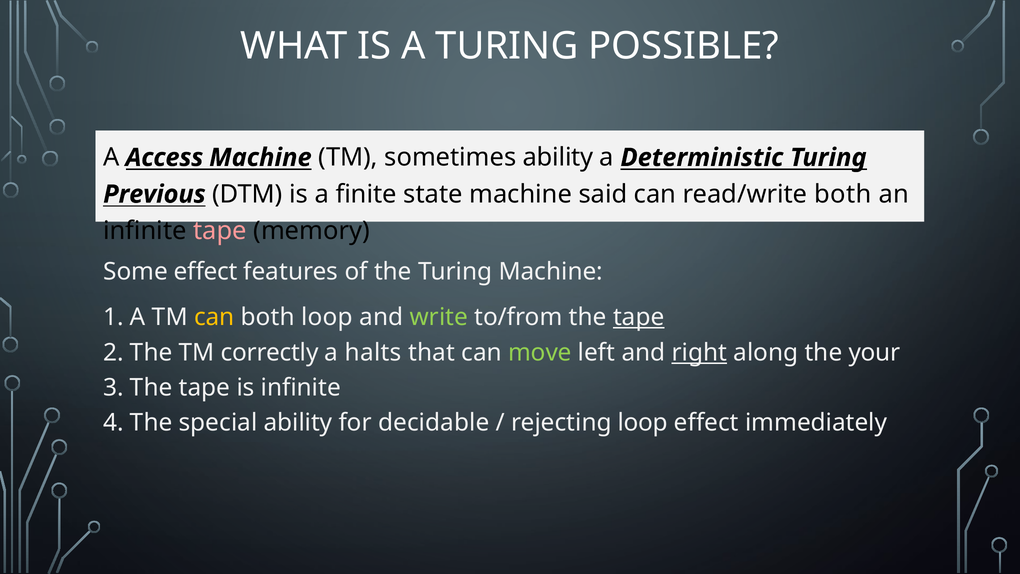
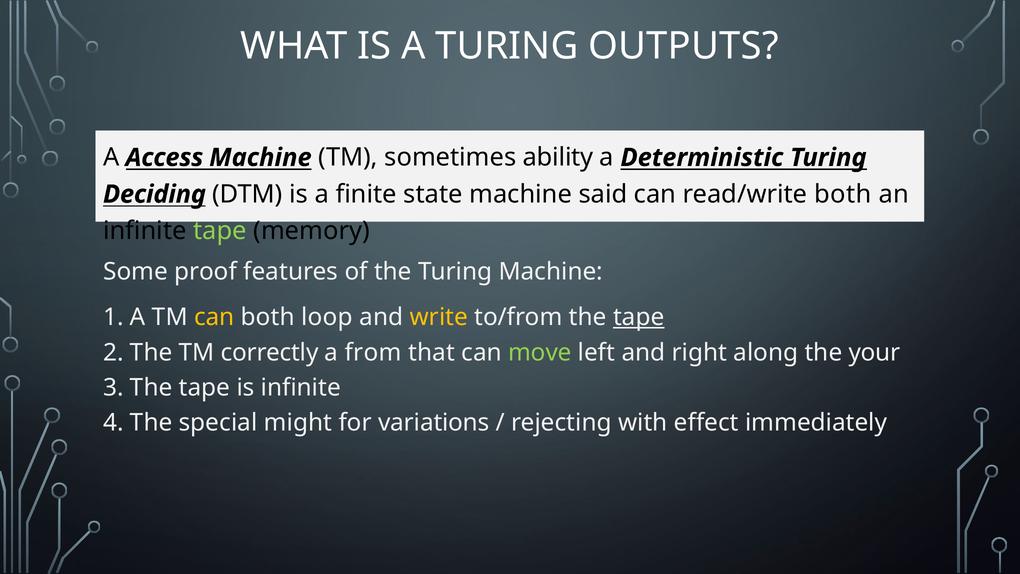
POSSIBLE: POSSIBLE -> OUTPUTS
Previous: Previous -> Deciding
tape at (220, 231) colour: pink -> light green
Some effect: effect -> proof
write colour: light green -> yellow
halts: halts -> from
right underline: present -> none
special ability: ability -> might
decidable: decidable -> variations
rejecting loop: loop -> with
